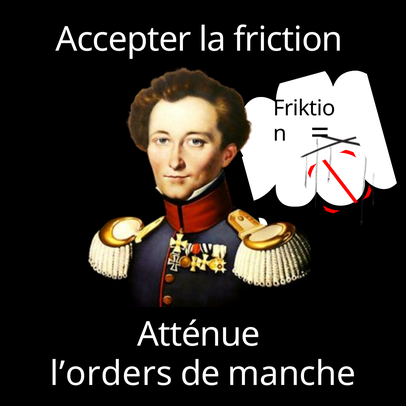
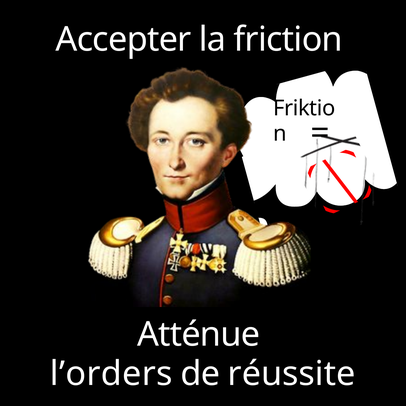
manche: manche -> réussite
